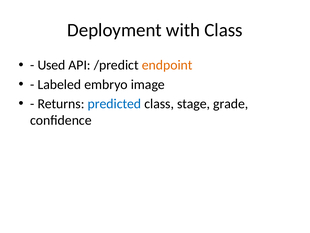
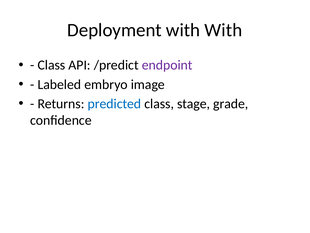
with Class: Class -> With
Used at (51, 65): Used -> Class
endpoint colour: orange -> purple
